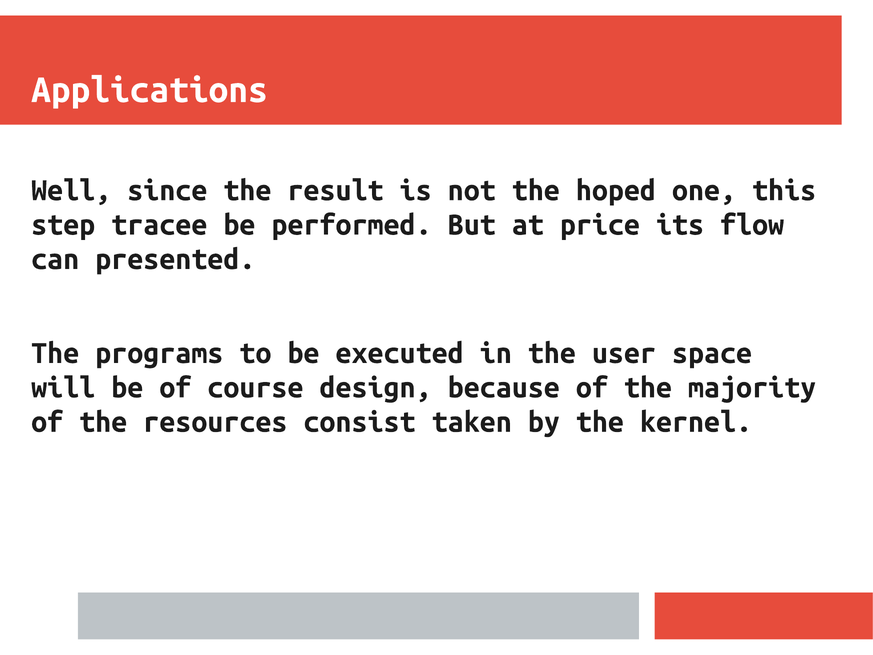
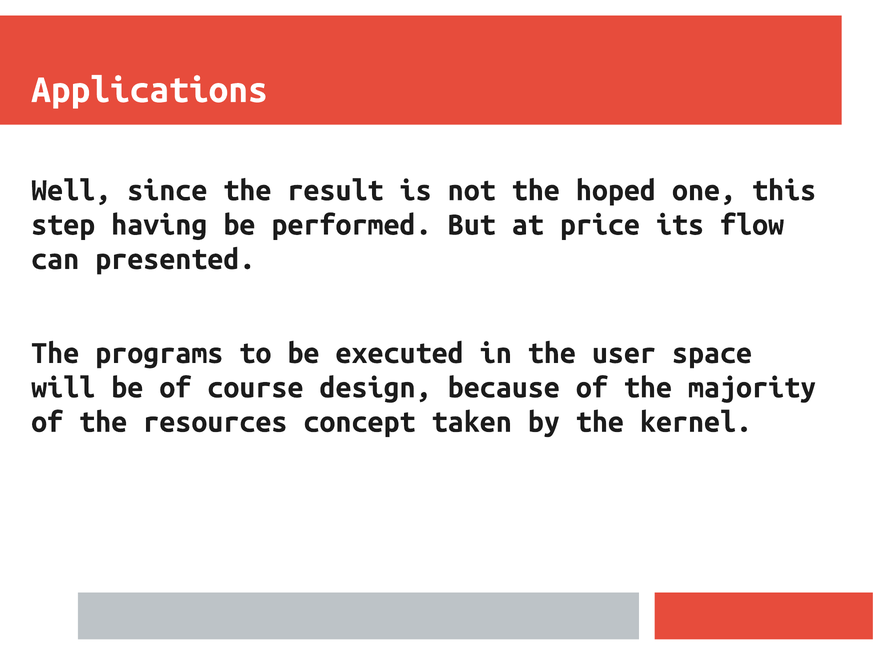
tracee: tracee -> having
consist: consist -> concept
